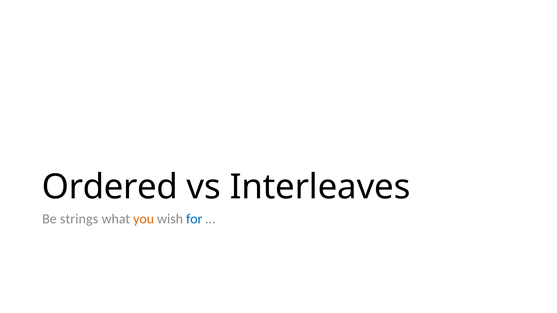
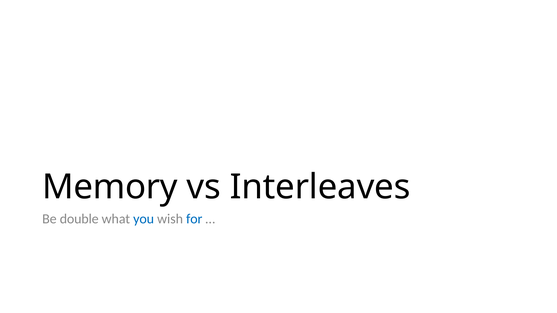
Ordered: Ordered -> Memory
strings: strings -> double
you colour: orange -> blue
